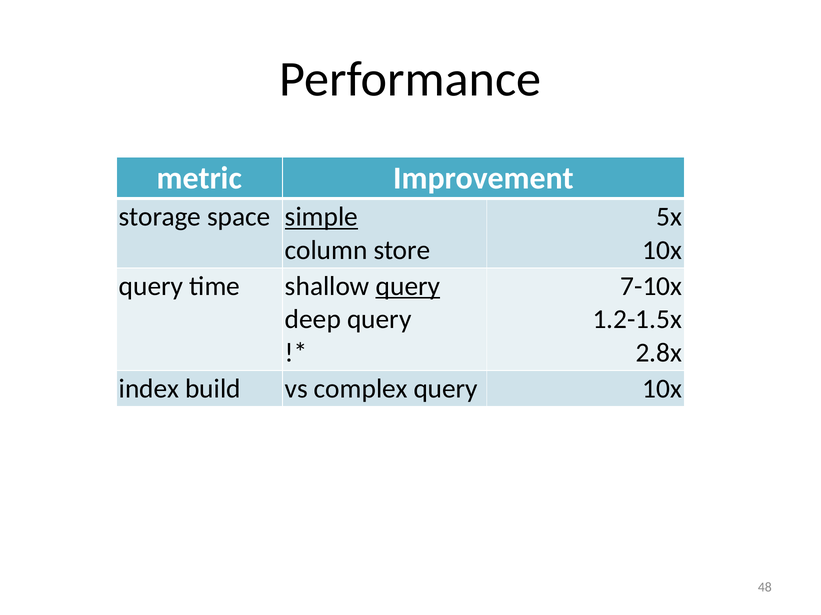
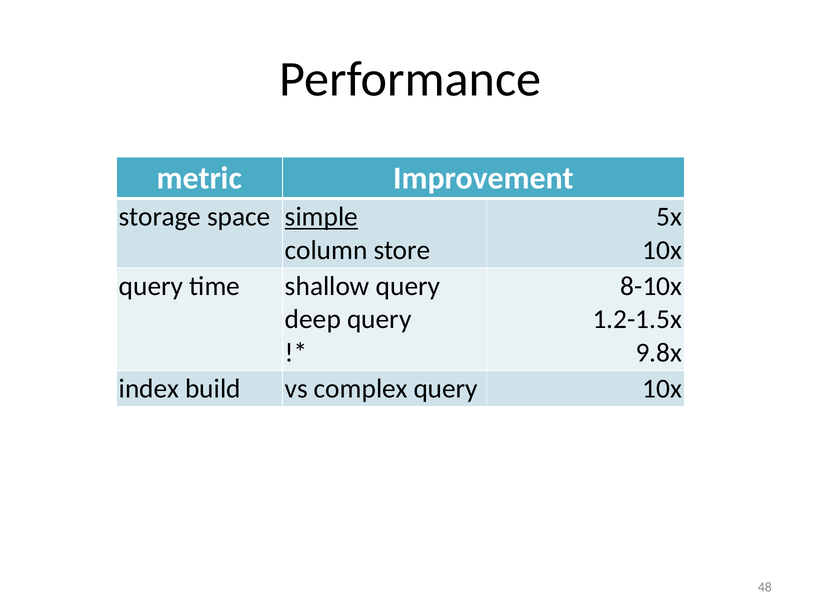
query at (408, 286) underline: present -> none
7-10x: 7-10x -> 8-10x
2.8x: 2.8x -> 9.8x
